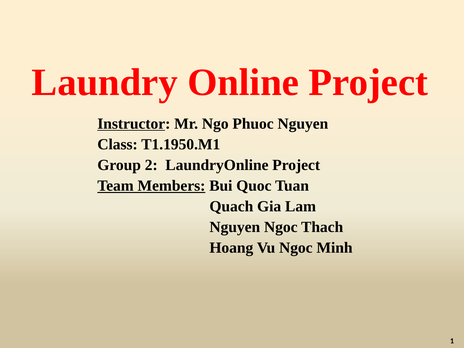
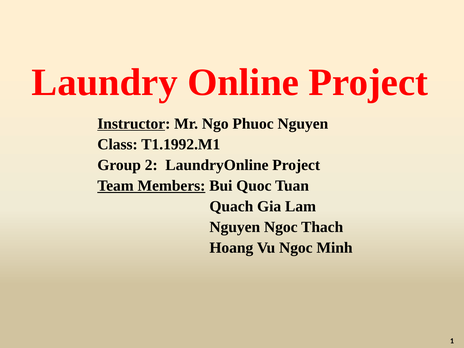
T1.1950.M1: T1.1950.M1 -> T1.1992.M1
